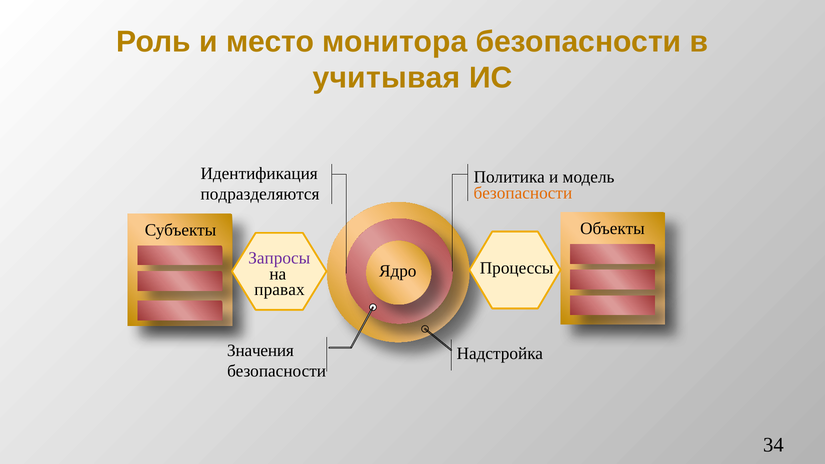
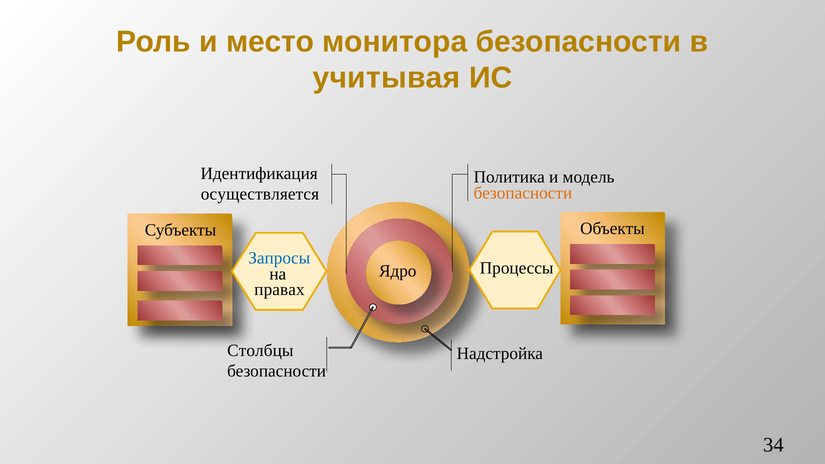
подразделяются: подразделяются -> осуществляется
Запросы colour: purple -> blue
Значения: Значения -> Столбцы
